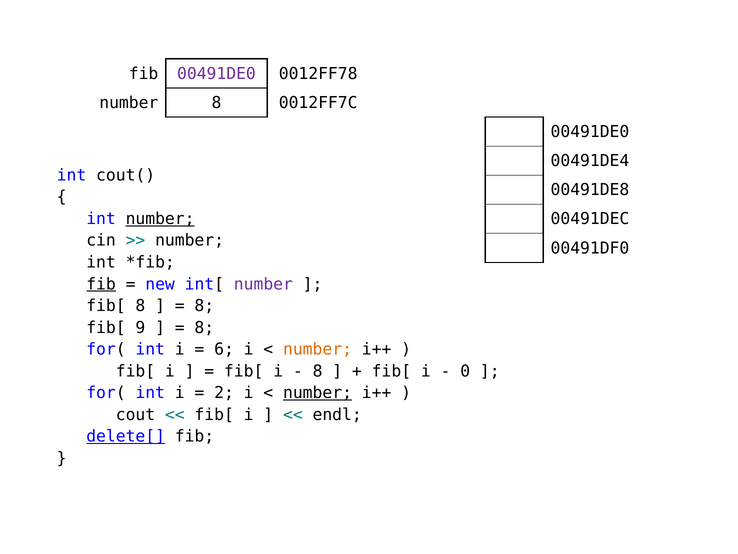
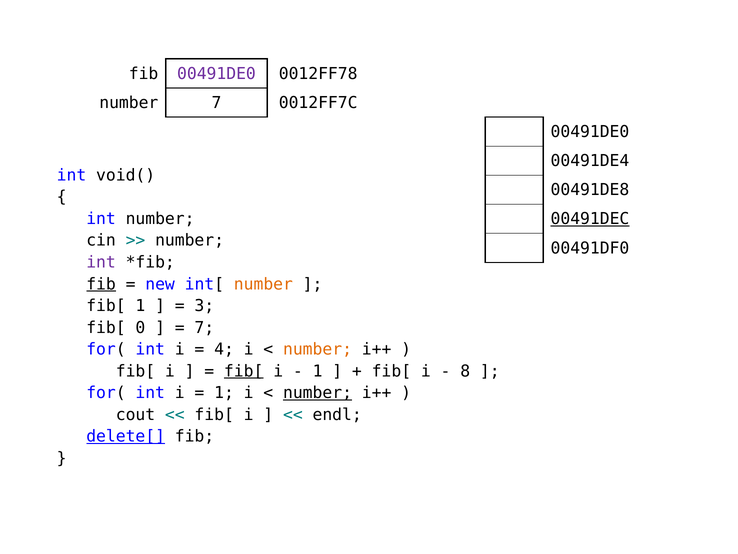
number 8: 8 -> 7
cout(: cout( -> void(
number at (160, 219) underline: present -> none
00491DEC underline: none -> present
int at (101, 262) colour: black -> purple
number at (263, 284) colour: purple -> orange
fib[ 8: 8 -> 1
8 at (204, 306): 8 -> 3
9: 9 -> 0
8 at (204, 327): 8 -> 7
6: 6 -> 4
fib[ at (244, 371) underline: none -> present
8 at (318, 371): 8 -> 1
0: 0 -> 8
2 at (224, 393): 2 -> 1
